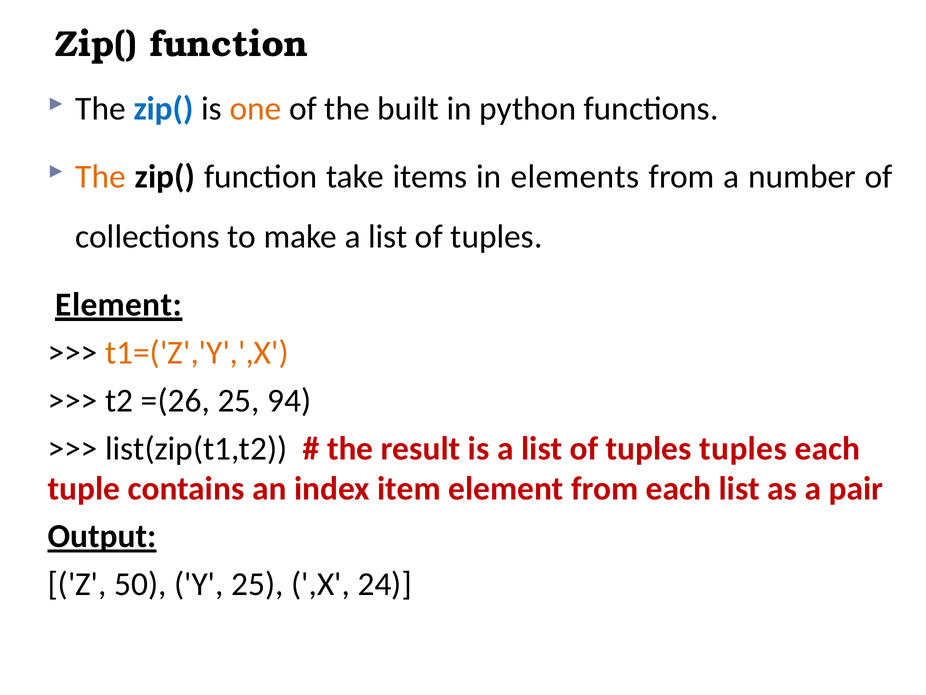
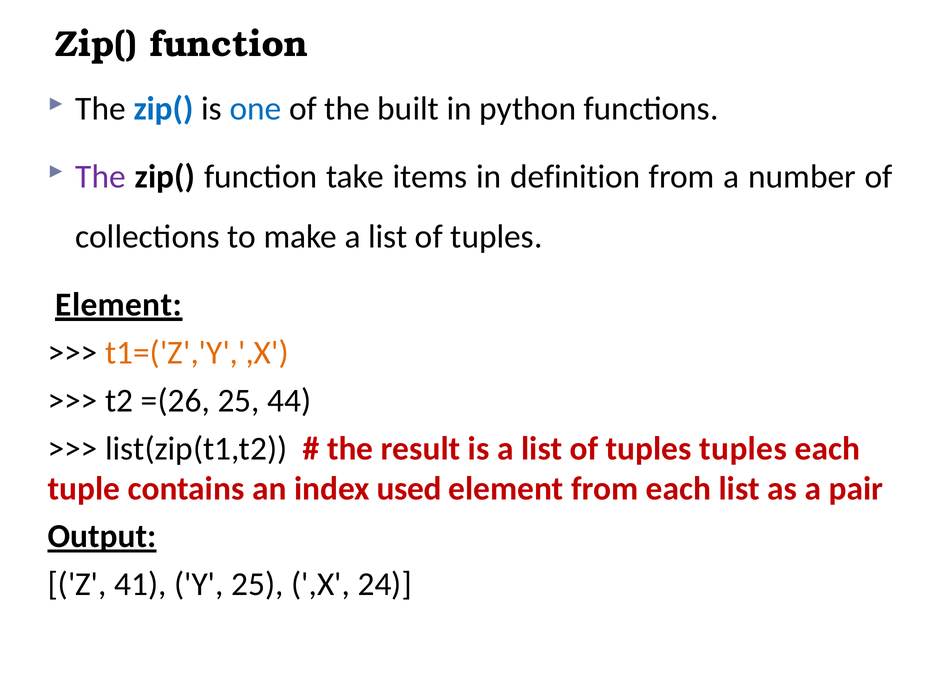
one colour: orange -> blue
The at (101, 177) colour: orange -> purple
elements: elements -> definition
94: 94 -> 44
item: item -> used
50: 50 -> 41
